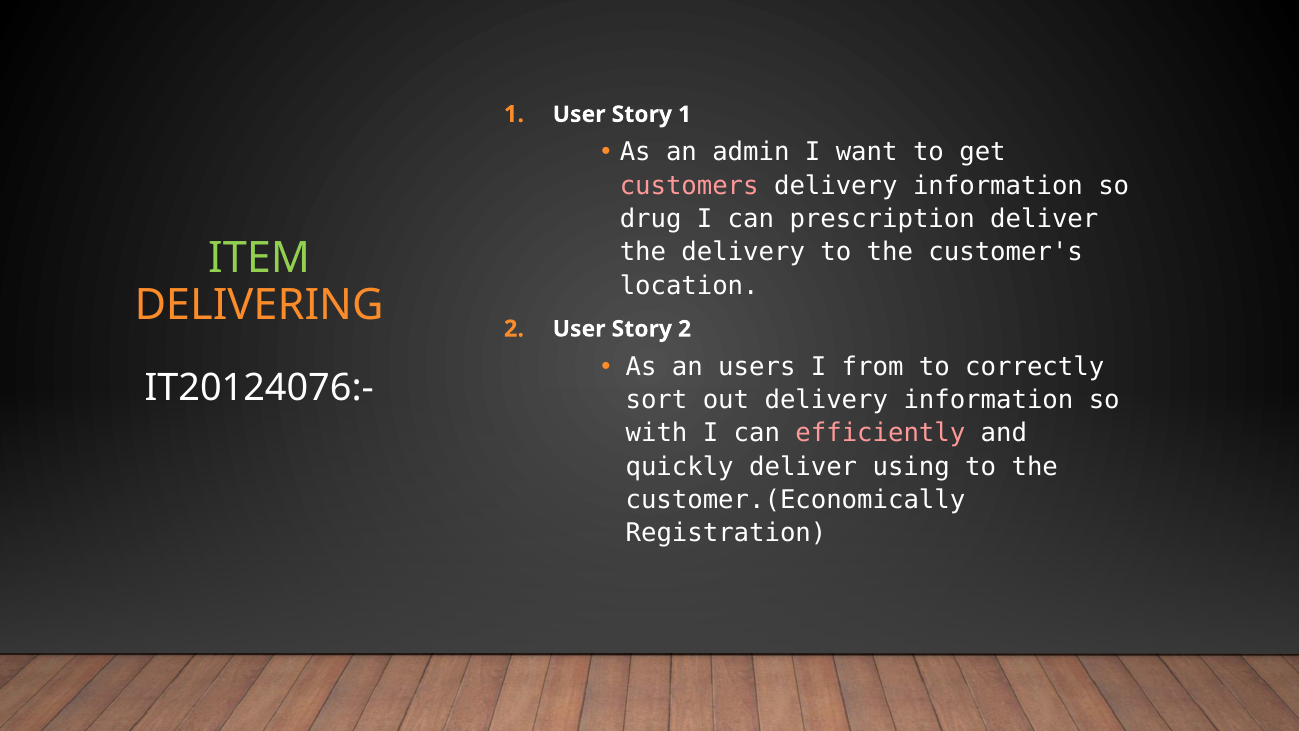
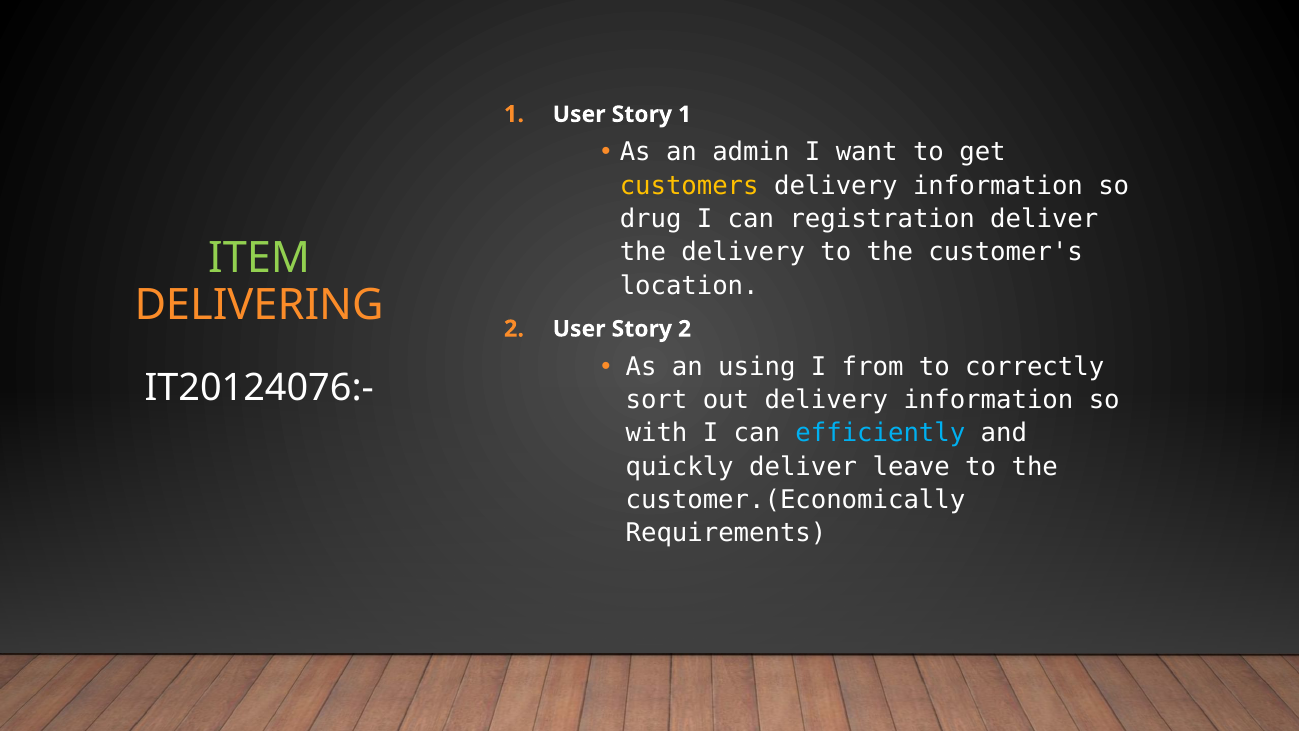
customers colour: pink -> yellow
prescription: prescription -> registration
users: users -> using
efficiently colour: pink -> light blue
using: using -> leave
Registration: Registration -> Requirements
